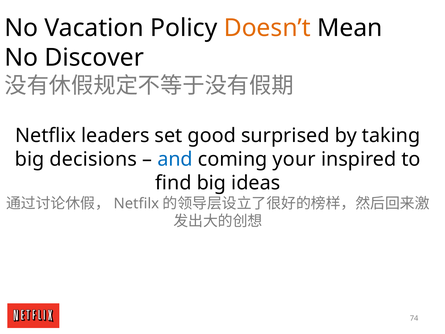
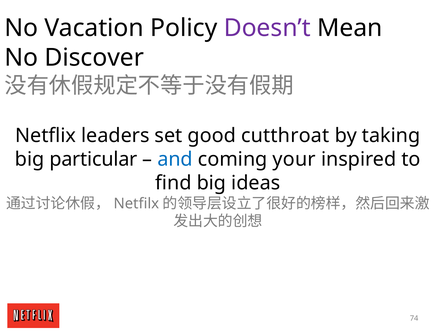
Doesn’t colour: orange -> purple
surprised: surprised -> cutthroat
decisions: decisions -> particular
